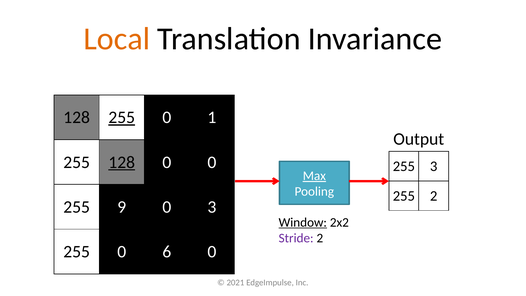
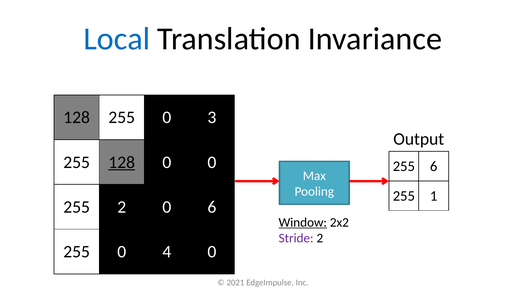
Local colour: orange -> blue
255 at (122, 117) underline: present -> none
1: 1 -> 3
255 3: 3 -> 6
Max underline: present -> none
255 2: 2 -> 1
255 9: 9 -> 2
0 3: 3 -> 6
6: 6 -> 4
